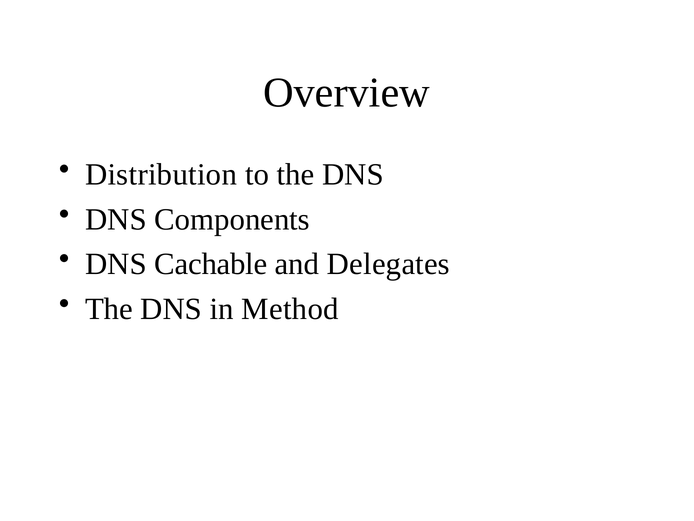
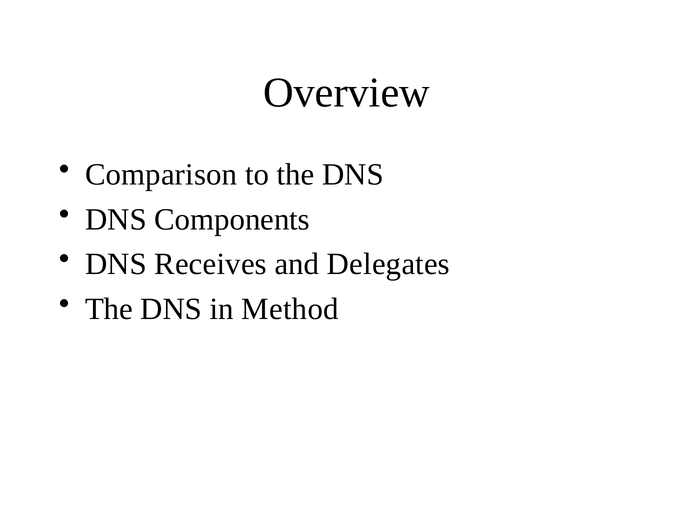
Distribution: Distribution -> Comparison
Cachable: Cachable -> Receives
